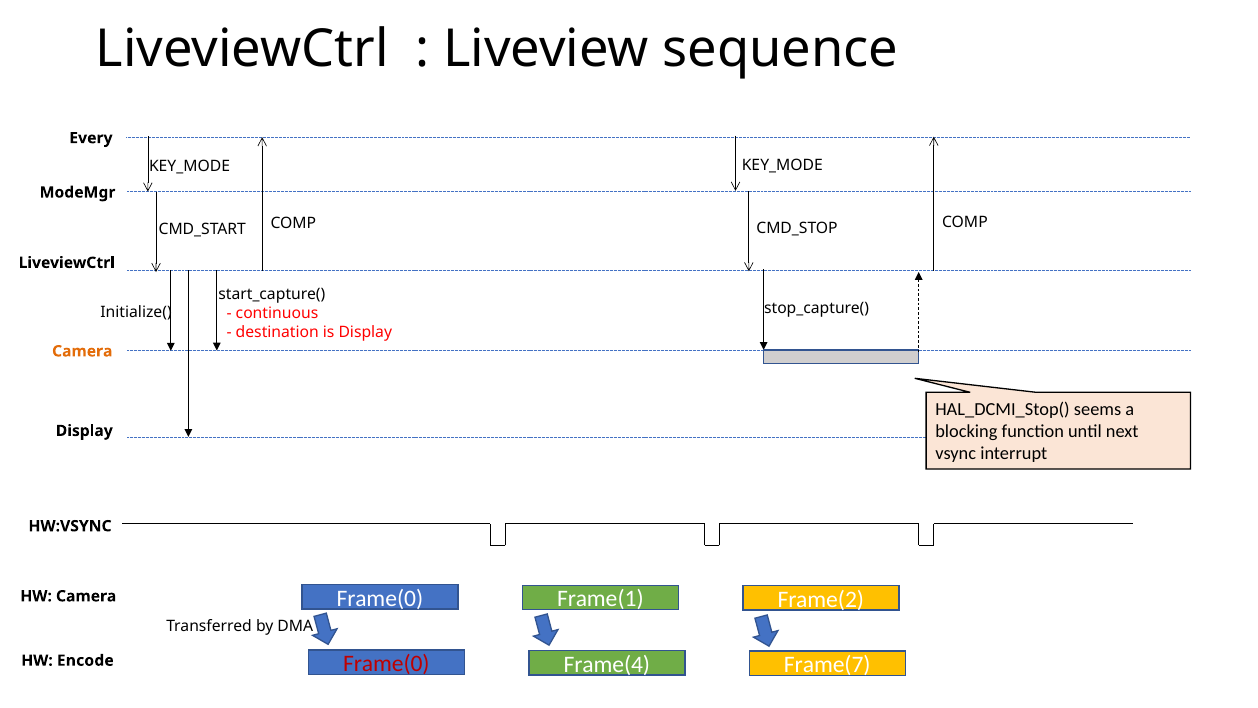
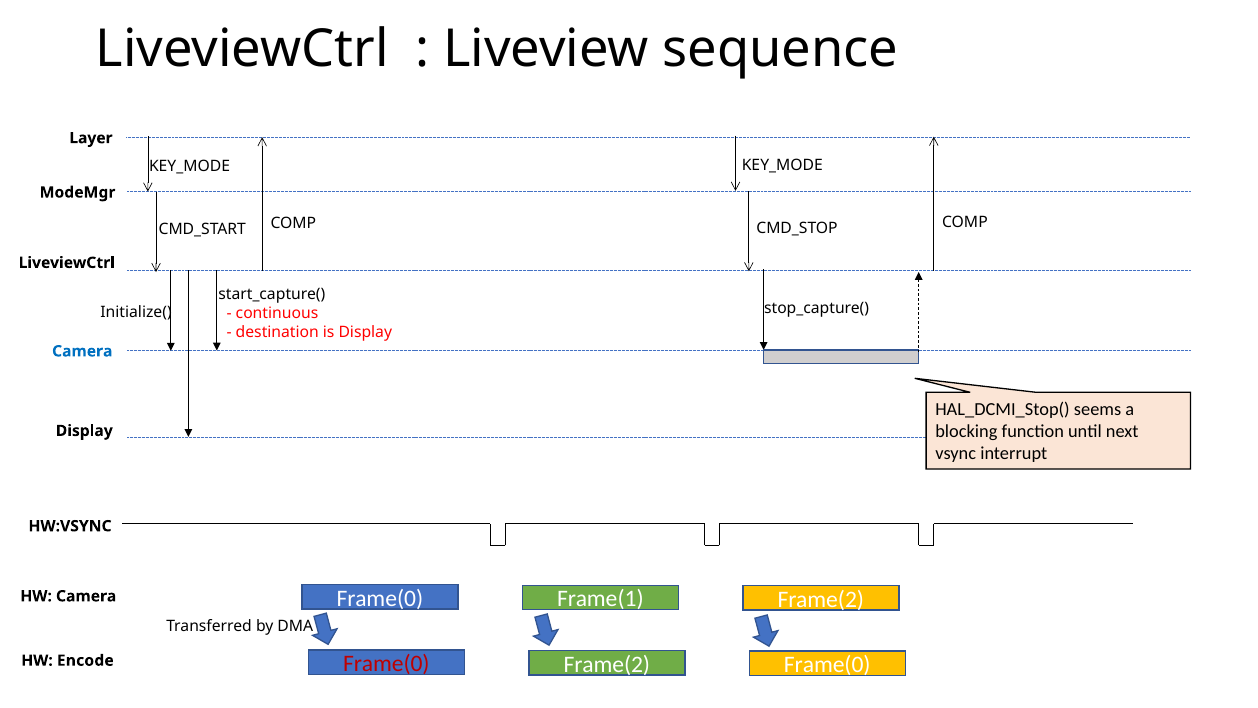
Every: Every -> Layer
Camera at (82, 351) colour: orange -> blue
Frame(4 at (607, 664): Frame(4 -> Frame(2
Frame(7 at (827, 664): Frame(7 -> Frame(0
